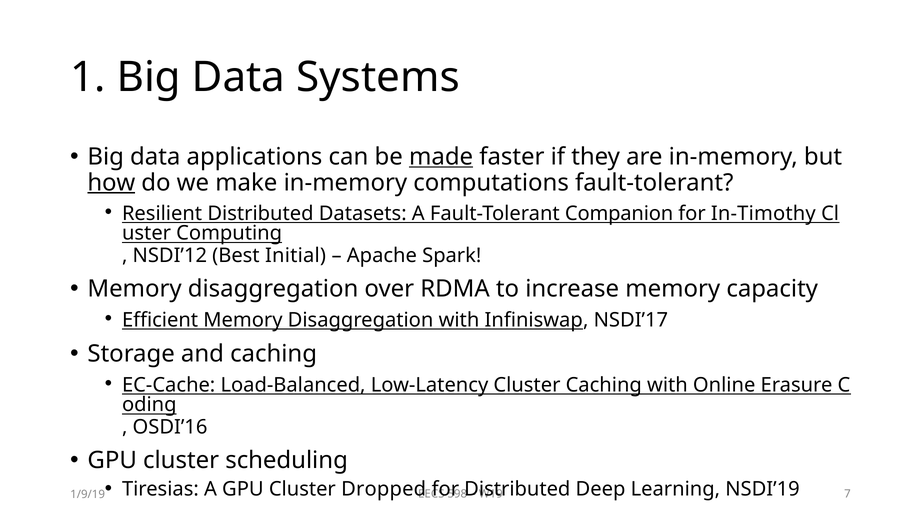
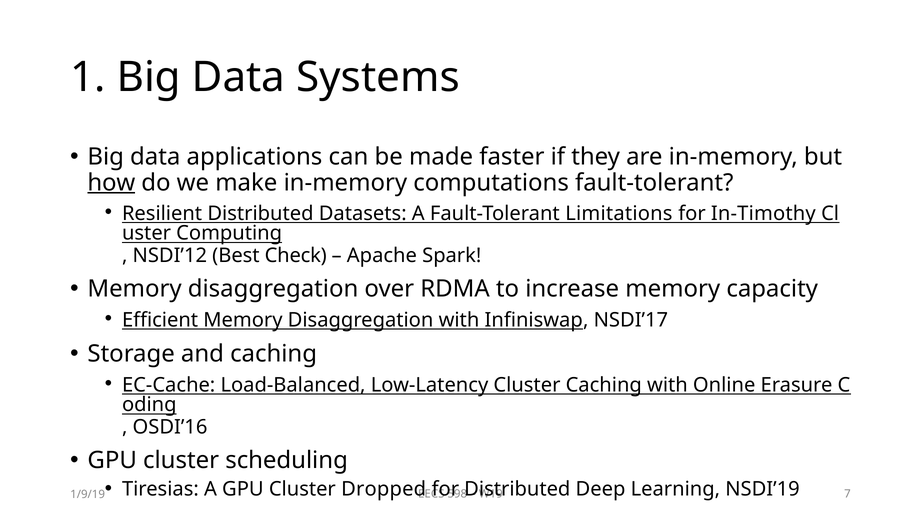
made underline: present -> none
Companion: Companion -> Limitations
Initial: Initial -> Check
